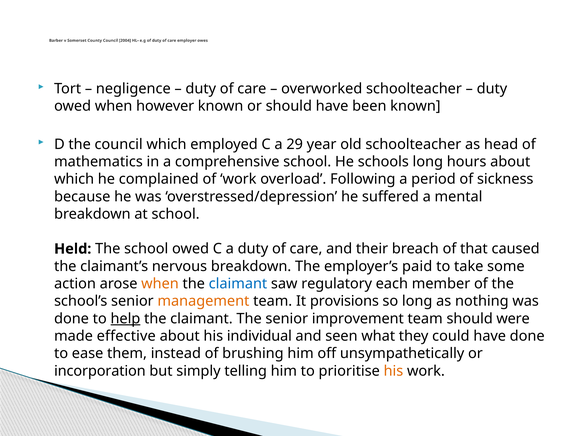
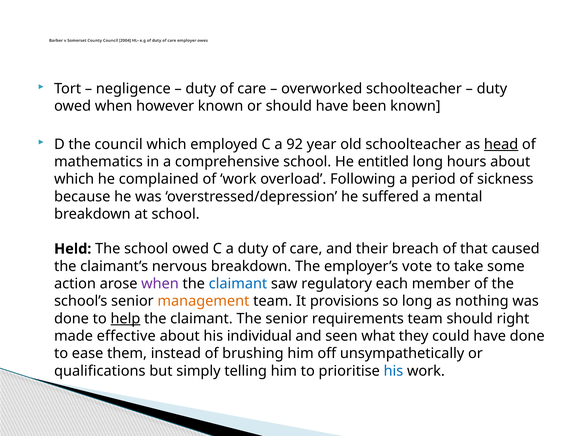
29: 29 -> 92
head underline: none -> present
schools: schools -> entitled
paid: paid -> vote
when at (160, 284) colour: orange -> purple
improvement: improvement -> requirements
were: were -> right
incorporation: incorporation -> qualifications
his at (393, 371) colour: orange -> blue
